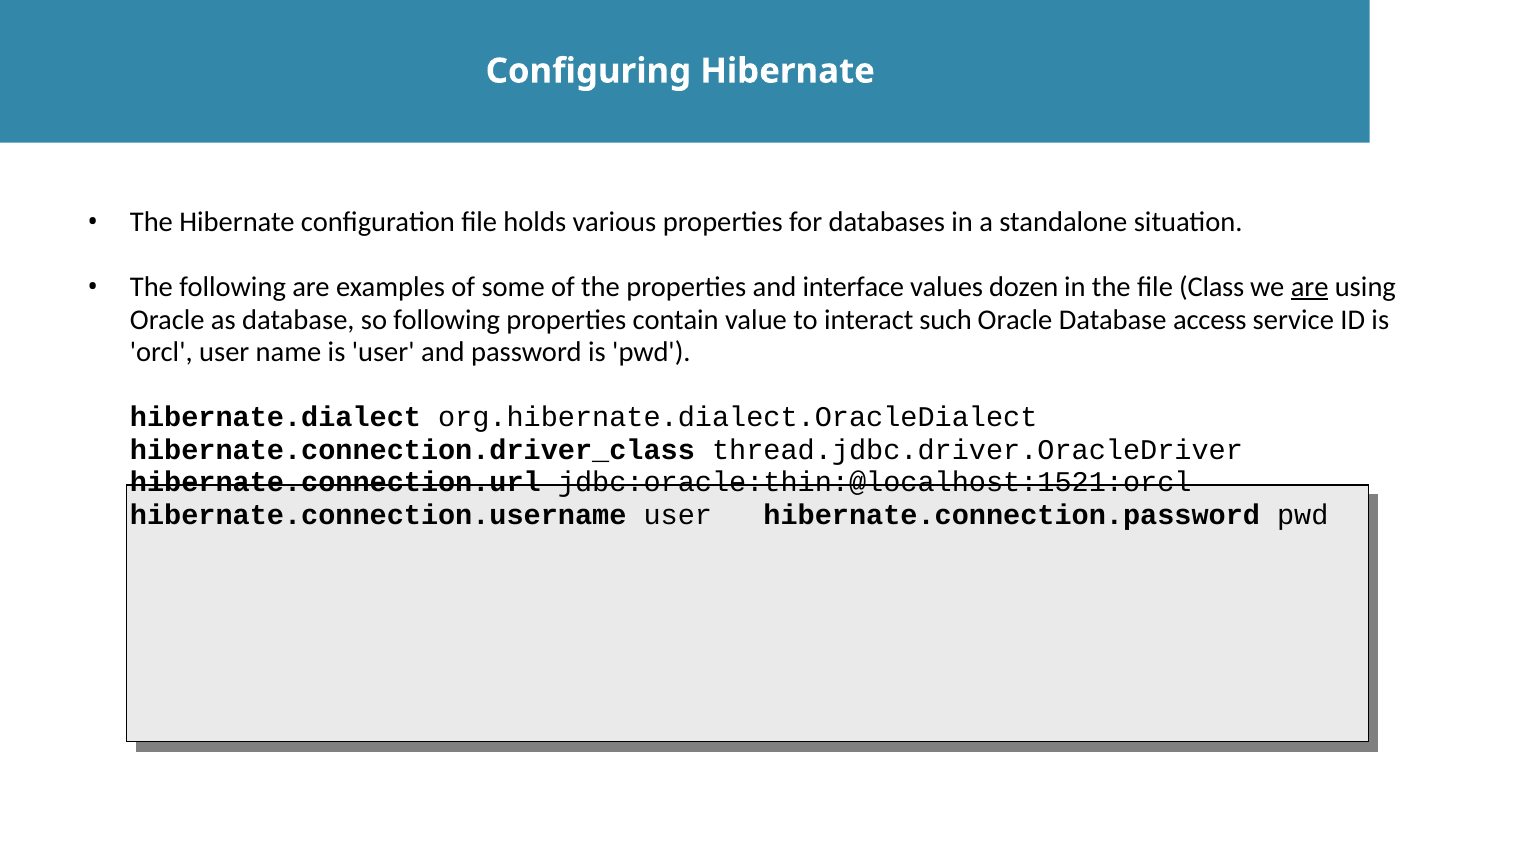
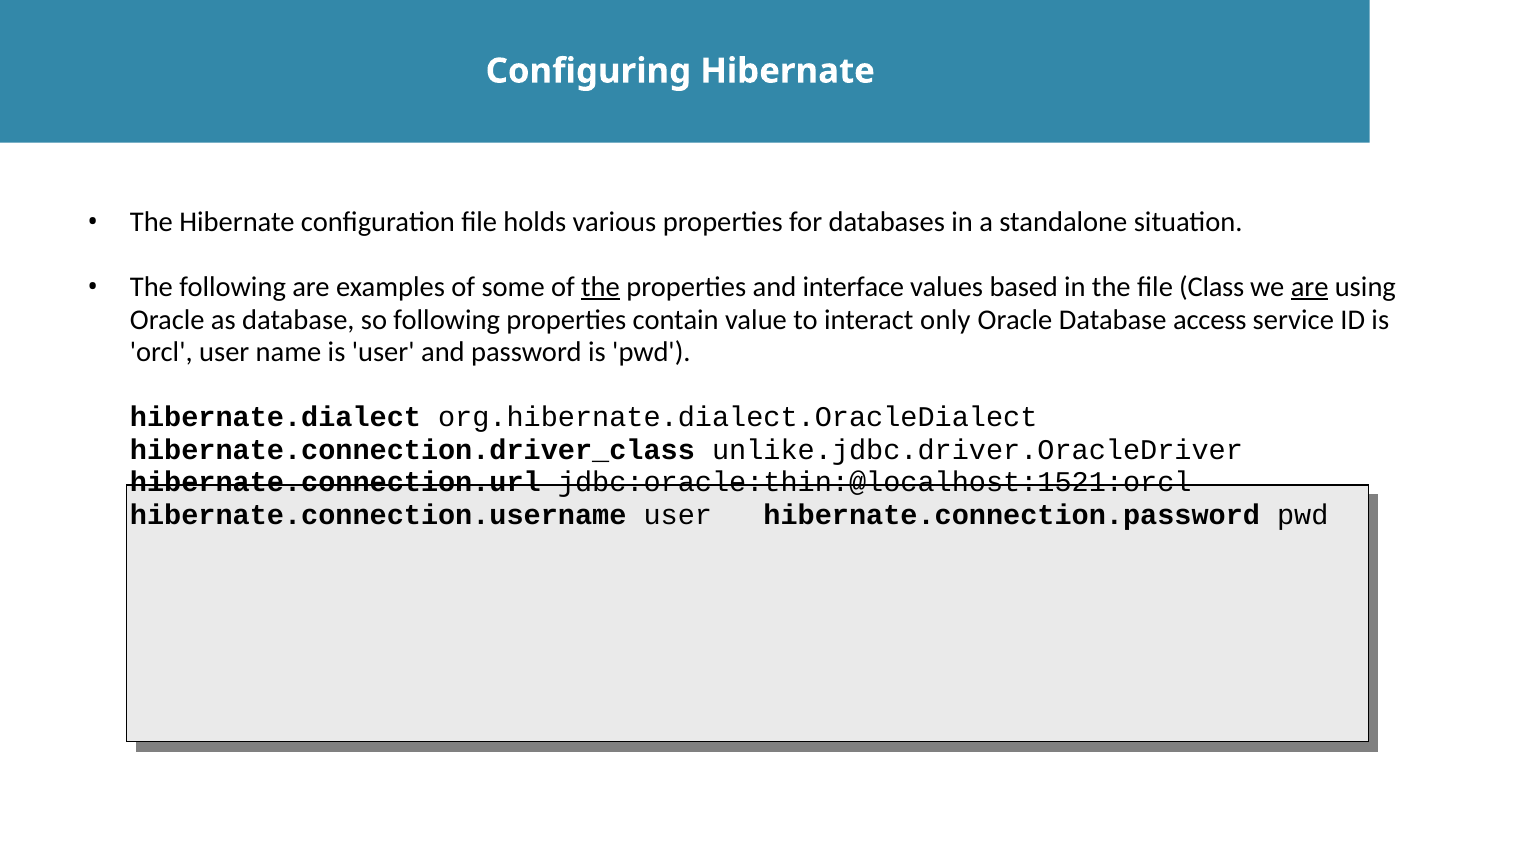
the at (601, 287) underline: none -> present
dozen: dozen -> based
such: such -> only
thread.jdbc.driver.OracleDriver: thread.jdbc.driver.OracleDriver -> unlike.jdbc.driver.OracleDriver
